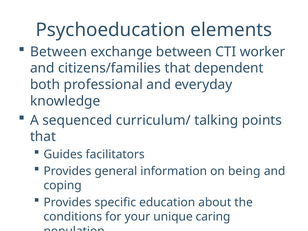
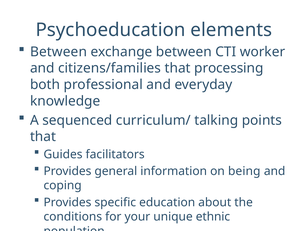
dependent: dependent -> processing
caring: caring -> ethnic
